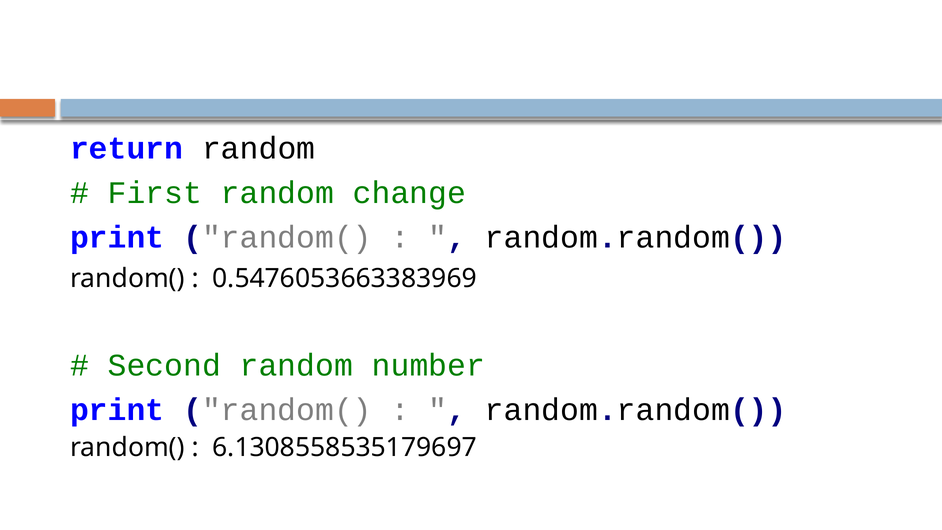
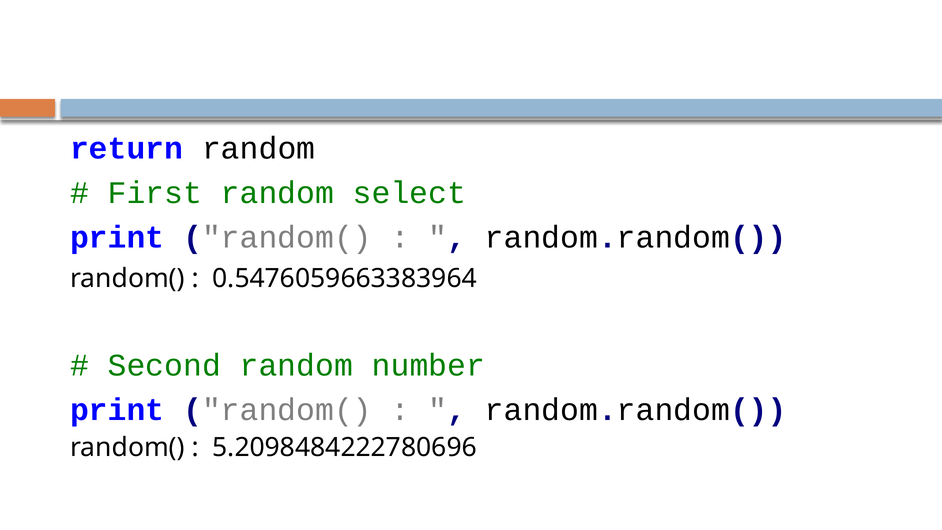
change: change -> select
0.5476053663383969: 0.5476053663383969 -> 0.5476059663383964
6.1308558535179697: 6.1308558535179697 -> 5.2098484222780696
